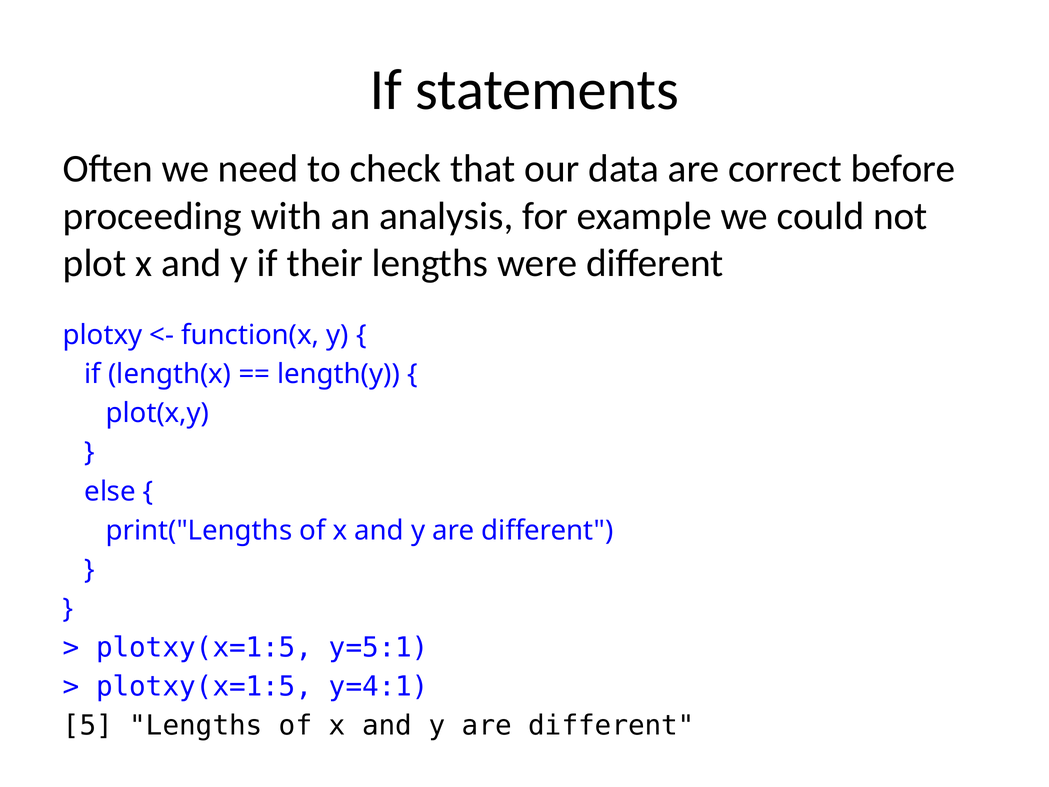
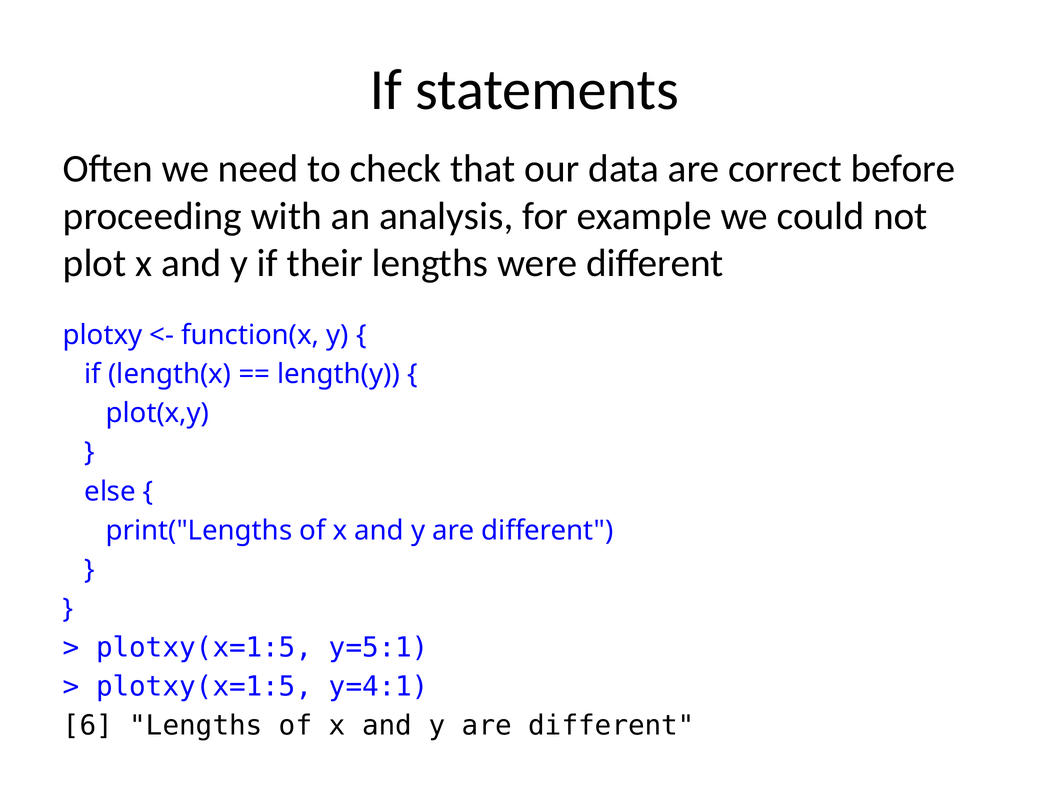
5: 5 -> 6
